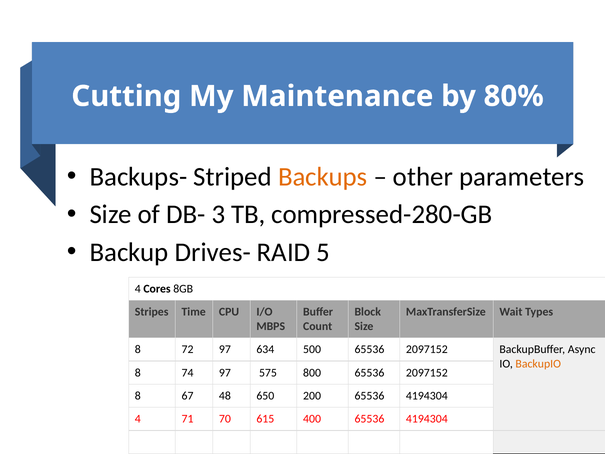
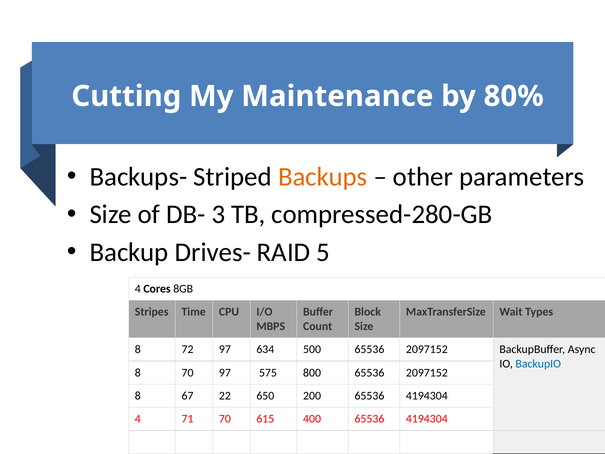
BackupIO colour: orange -> blue
8 74: 74 -> 70
48: 48 -> 22
